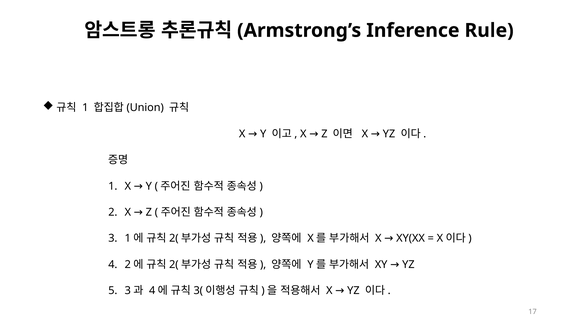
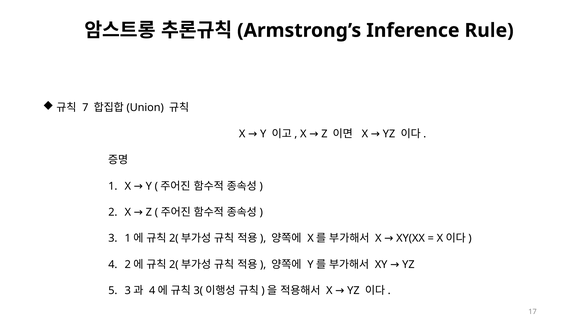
1 at (85, 108): 1 -> 7
